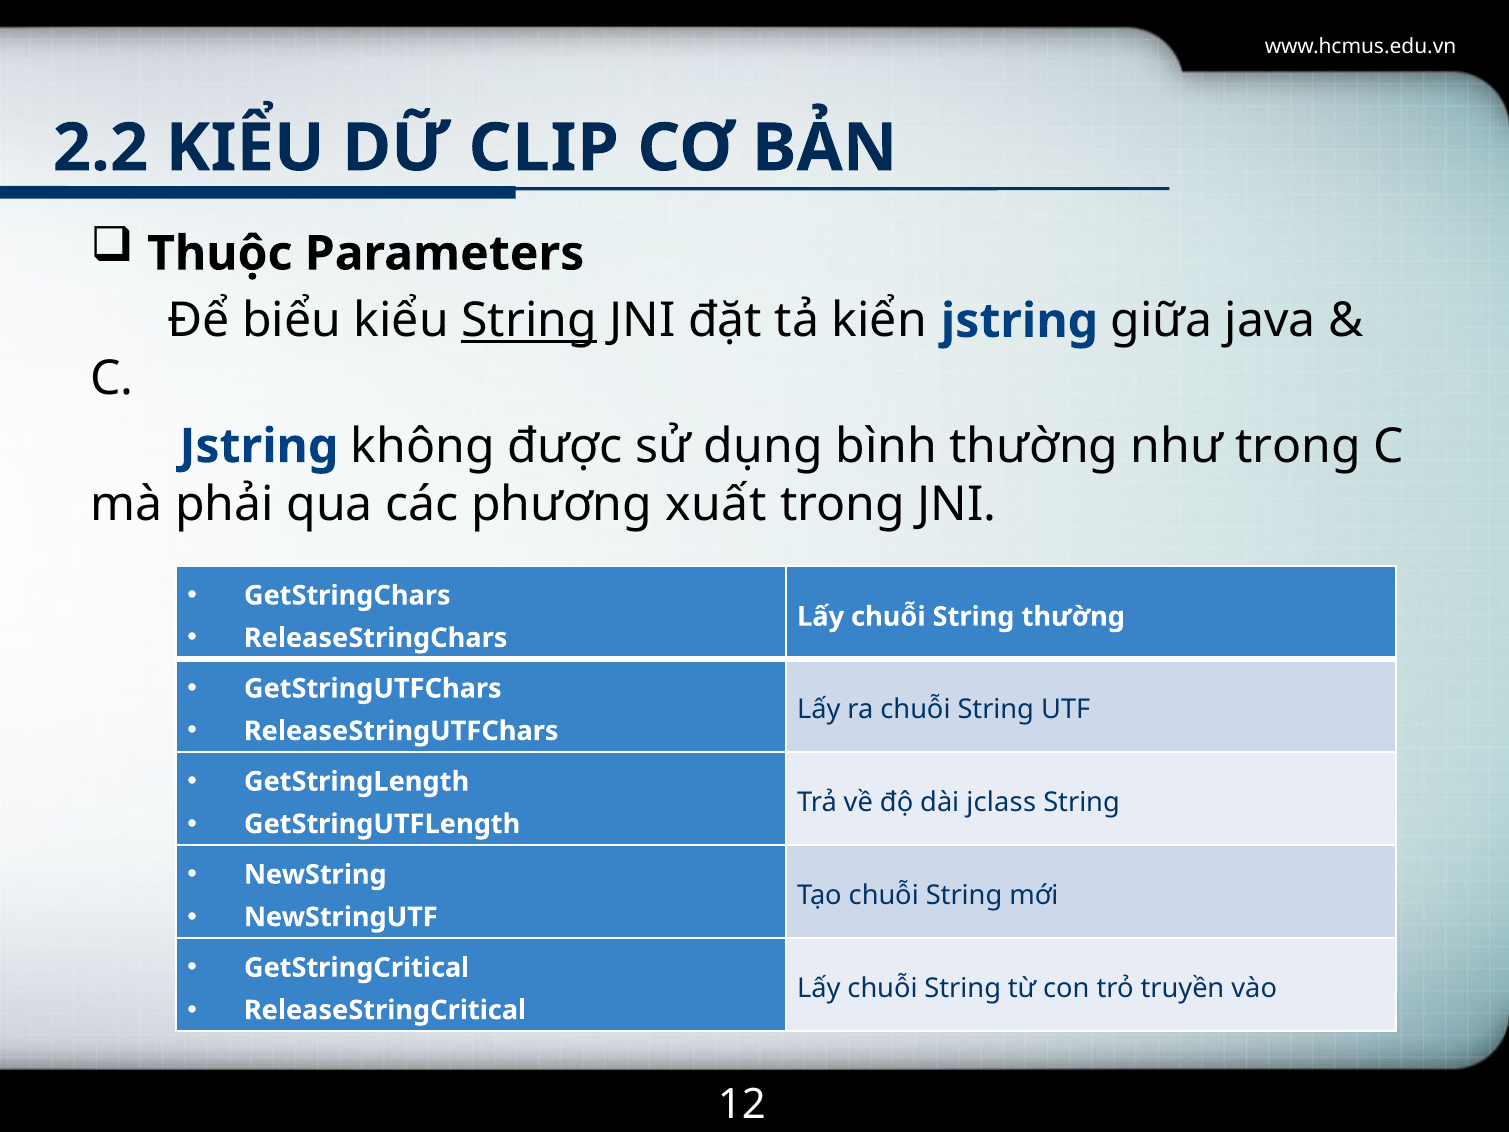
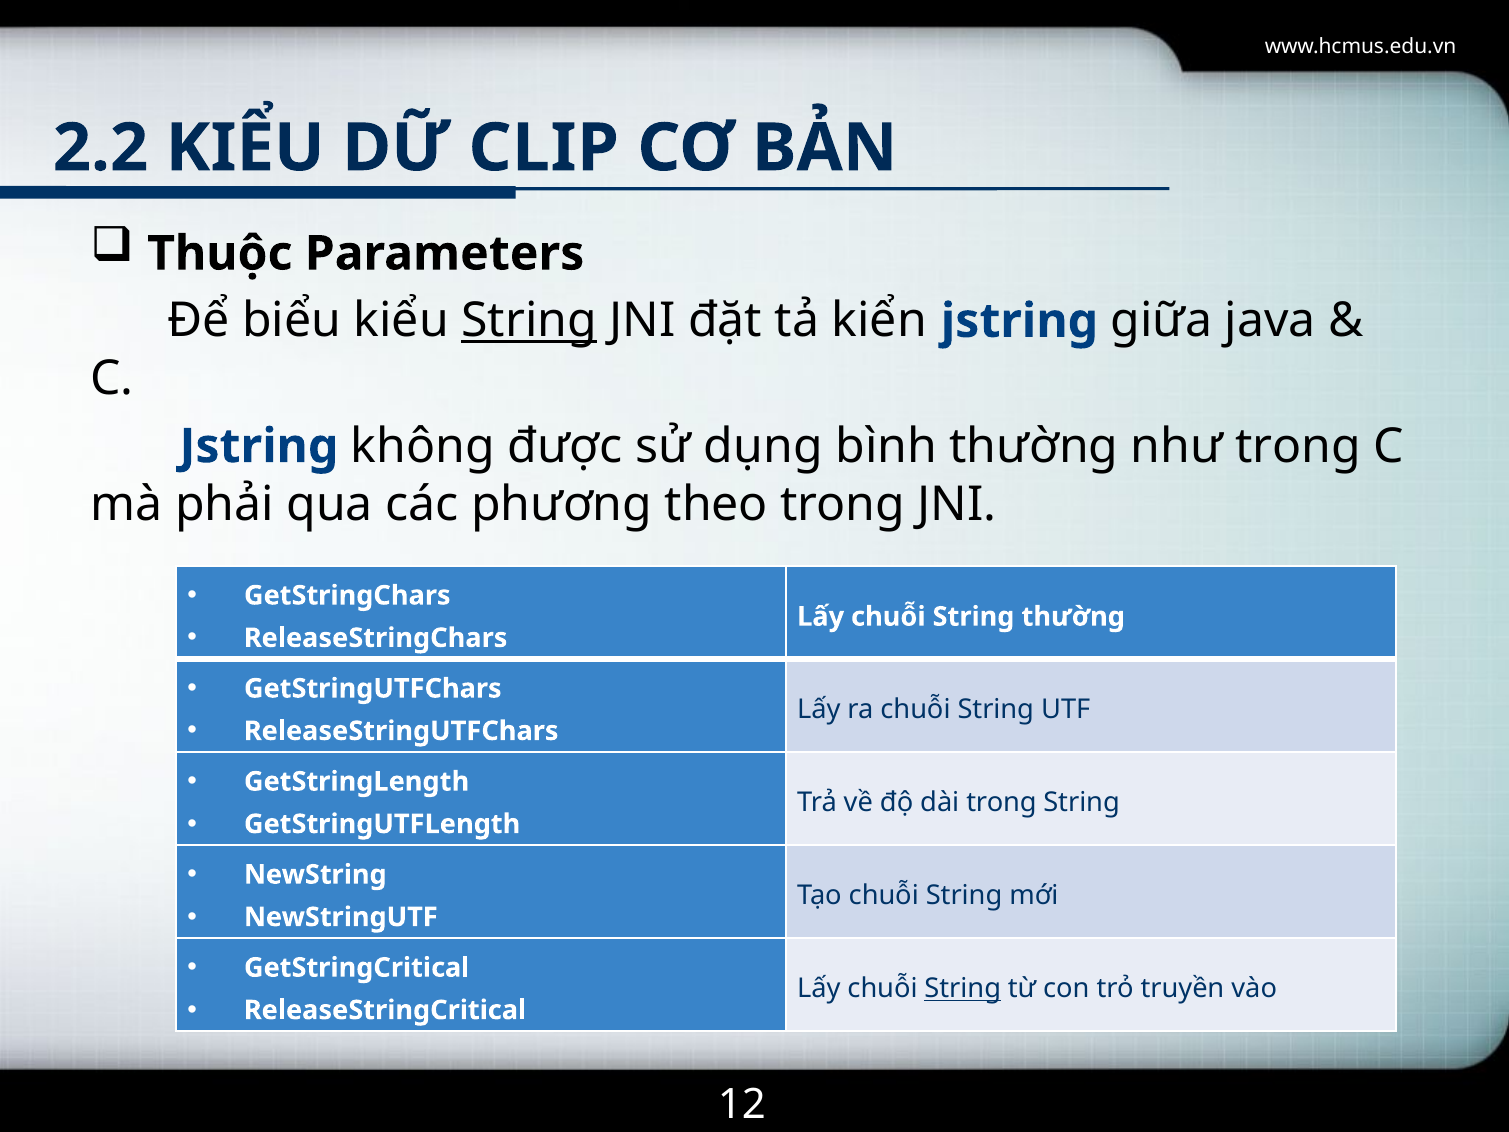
xuất: xuất -> theo
dài jclass: jclass -> trong
String at (963, 989) underline: none -> present
